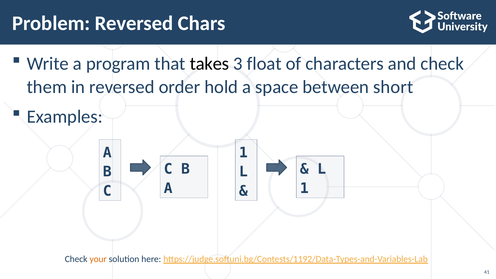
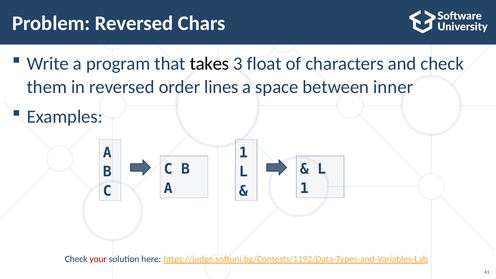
hold: hold -> lines
short: short -> inner
your colour: orange -> red
